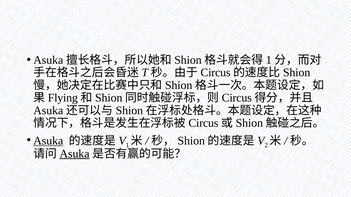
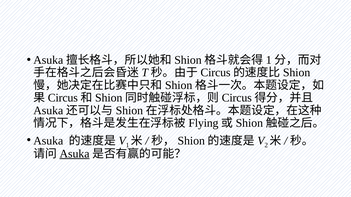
Flying at (63, 98): Flying -> Circus
Circus at (203, 123): Circus -> Flying
Asuka at (48, 141) underline: present -> none
